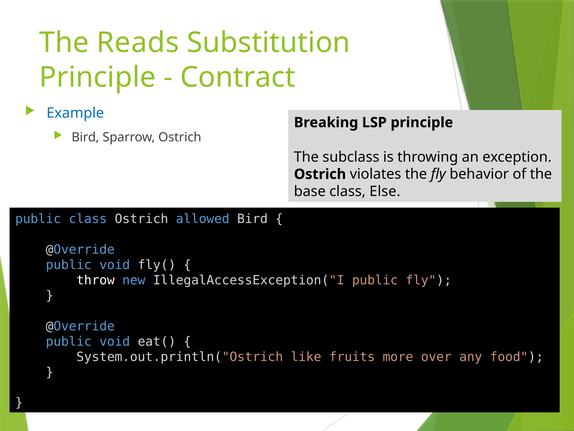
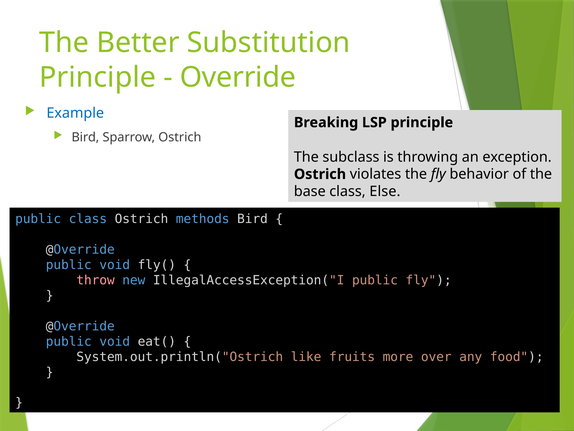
Reads: Reads -> Better
Contract: Contract -> Override
allowed: allowed -> methods
throw colour: white -> pink
